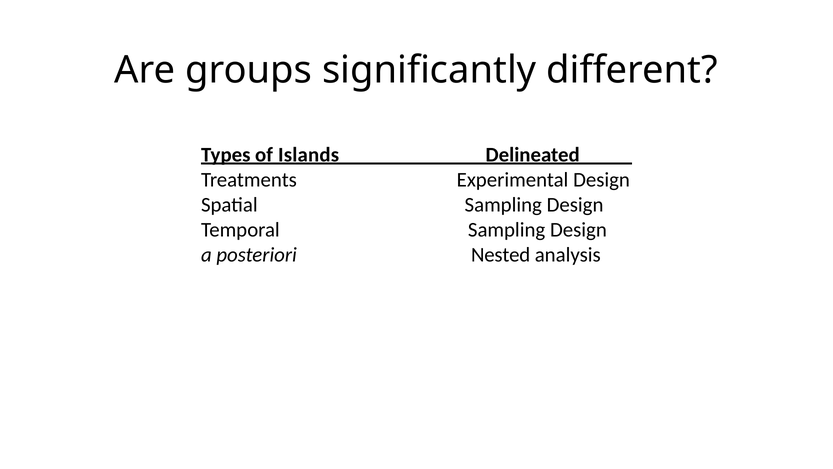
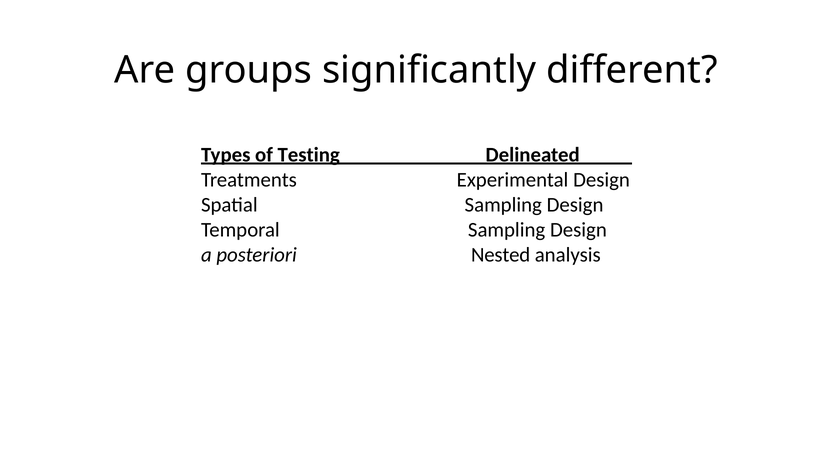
Islands: Islands -> Testing
